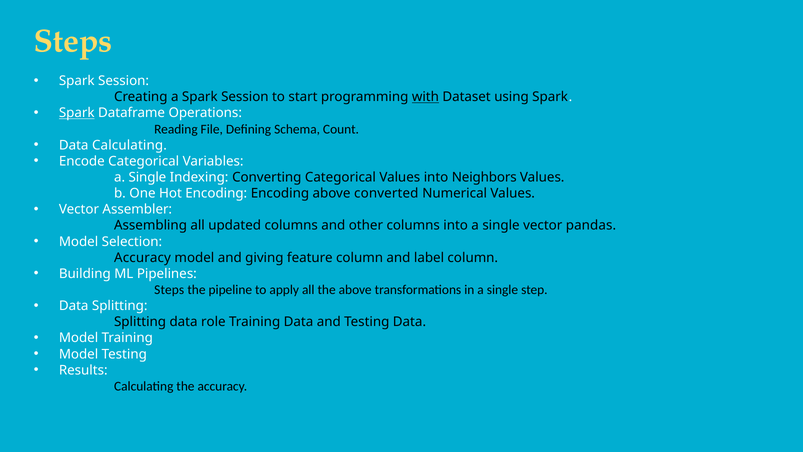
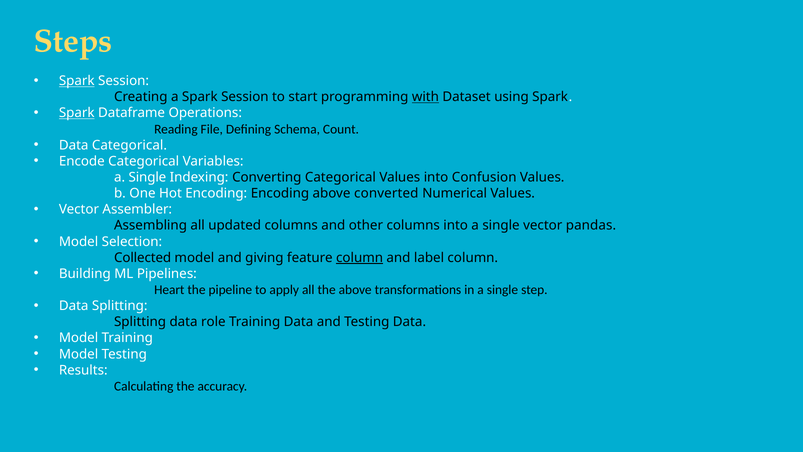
Spark at (77, 81) underline: none -> present
Data Calculating: Calculating -> Categorical
Neighbors: Neighbors -> Confusion
Accuracy at (143, 258): Accuracy -> Collected
column at (360, 258) underline: none -> present
Steps at (169, 290): Steps -> Heart
